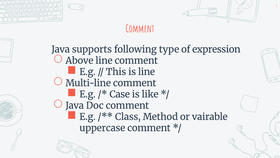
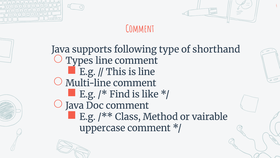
expression: expression -> shorthand
Above: Above -> Types
Case: Case -> Find
